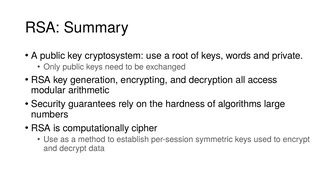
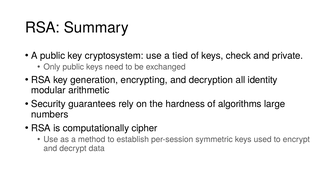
root: root -> tied
words: words -> check
access: access -> identity
